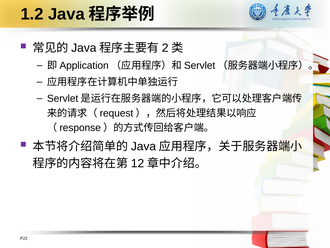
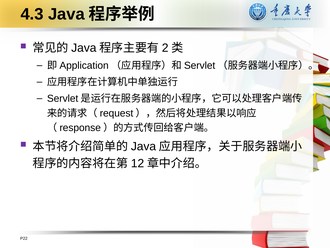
1.2: 1.2 -> 4.3
